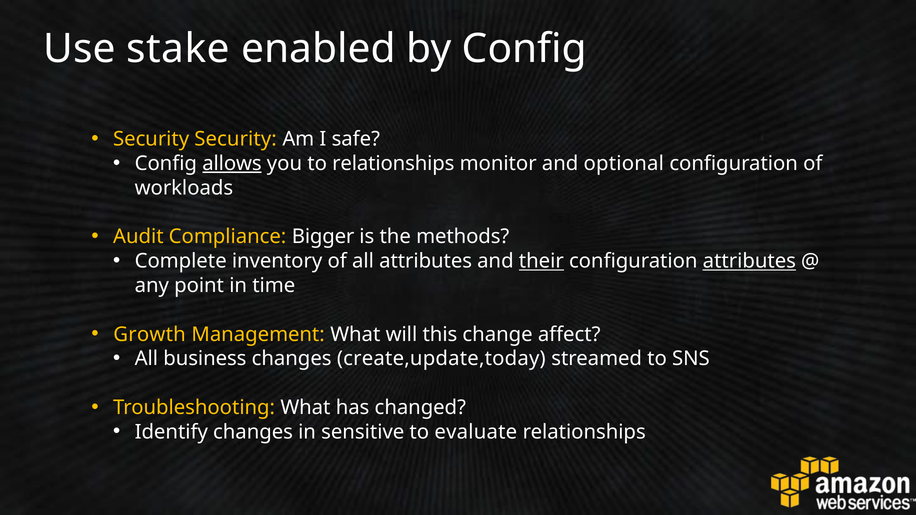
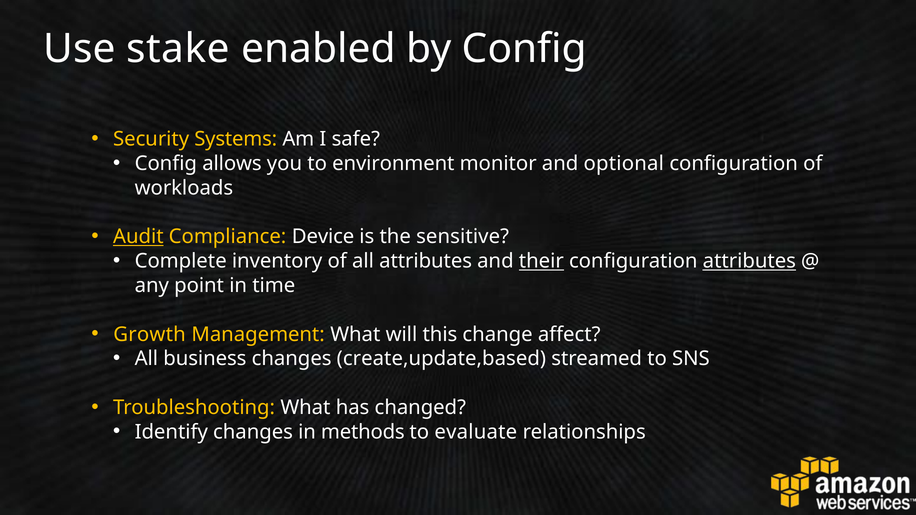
Security Security: Security -> Systems
allows underline: present -> none
to relationships: relationships -> environment
Audit underline: none -> present
Bigger: Bigger -> Device
methods: methods -> sensitive
create,update,today: create,update,today -> create,update,based
sensitive: sensitive -> methods
